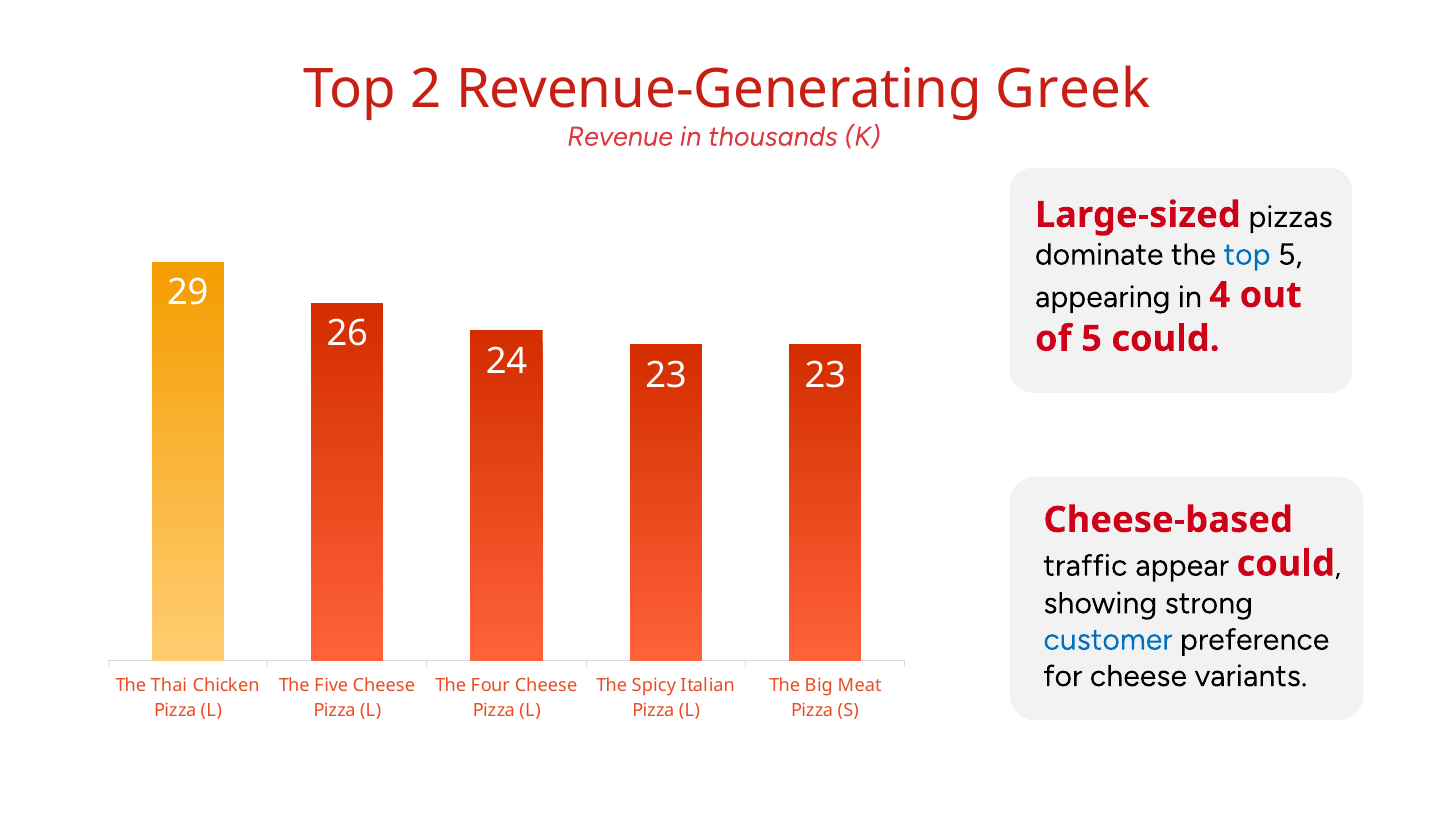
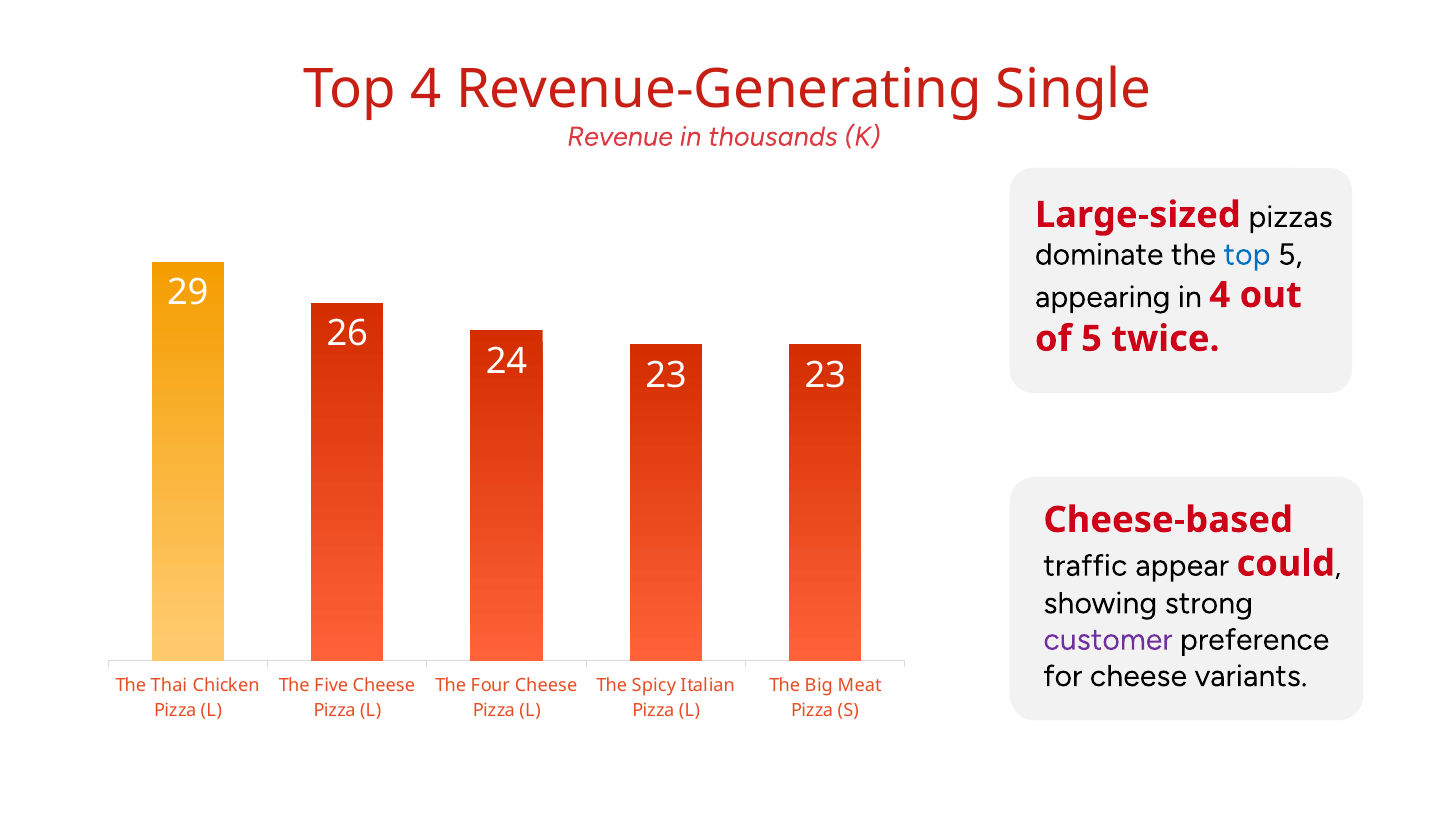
Top 2: 2 -> 4
Greek: Greek -> Single
5 could: could -> twice
customer colour: blue -> purple
